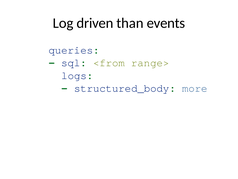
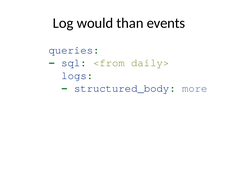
driven: driven -> would
range>: range> -> daily>
